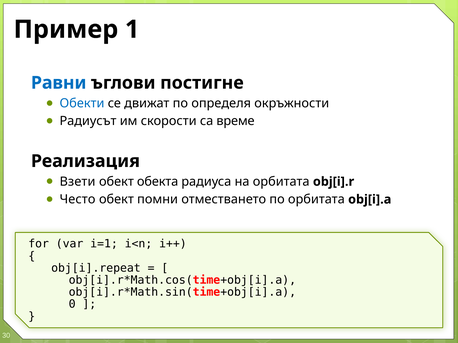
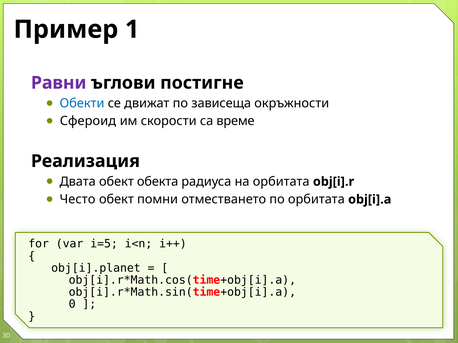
Равни colour: blue -> purple
определя: определя -> зависеща
Радиусът: Радиусът -> Сфероид
Взети: Взети -> Двата
i=1: i=1 -> i=5
obj[i].repeat: obj[i].repeat -> obj[i].planet
